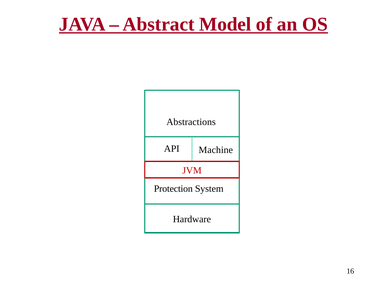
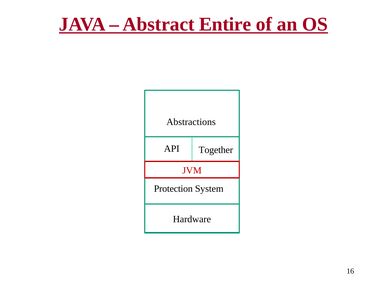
Model: Model -> Entire
Machine: Machine -> Together
